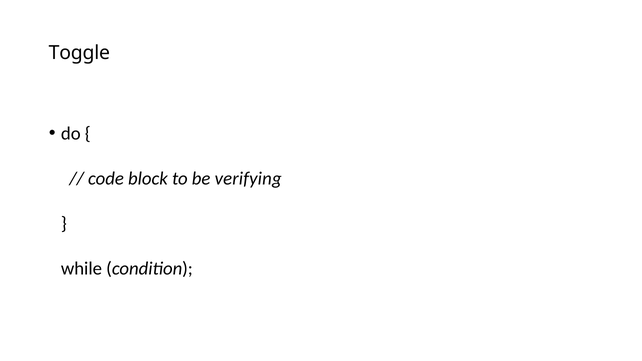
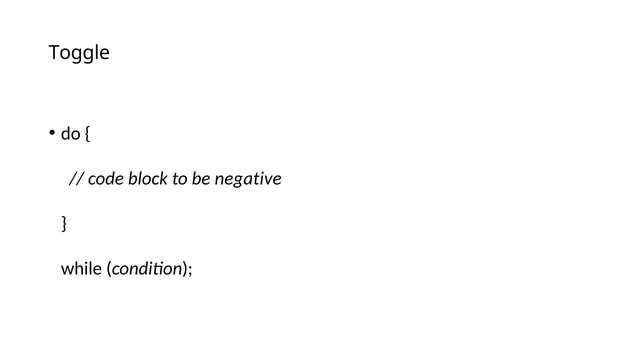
verifying: verifying -> negative
